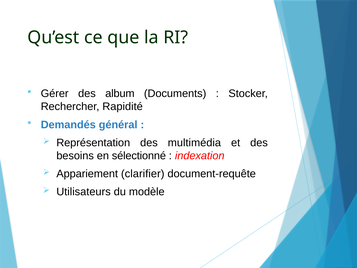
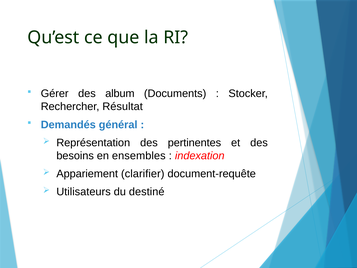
Rapidité: Rapidité -> Résultat
multimédia: multimédia -> pertinentes
sélectionné: sélectionné -> ensembles
modèle: modèle -> destiné
